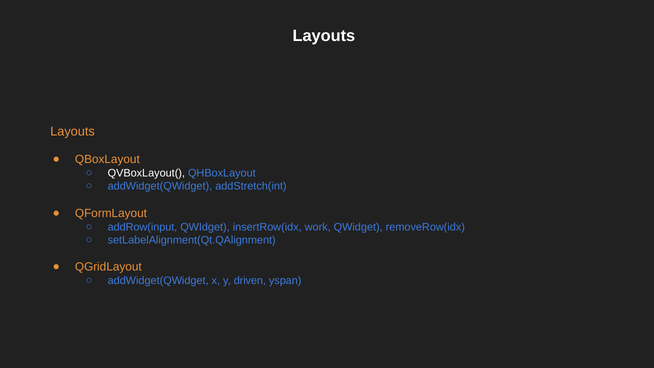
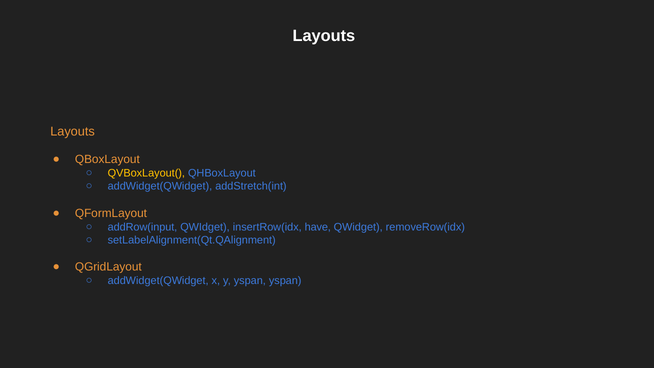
QVBoxLayout( colour: white -> yellow
work: work -> have
y driven: driven -> yspan
